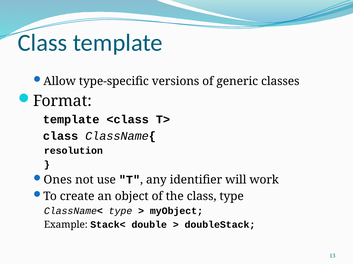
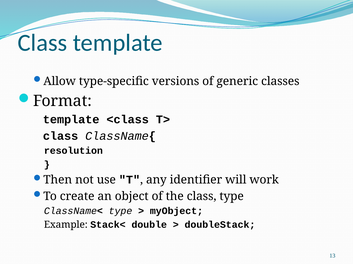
Ones: Ones -> Then
